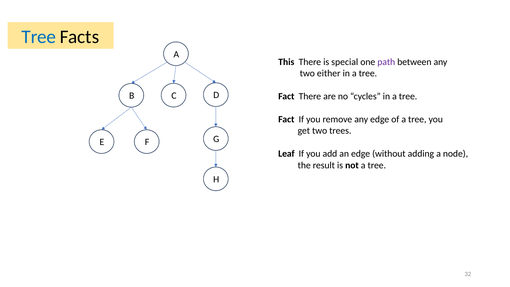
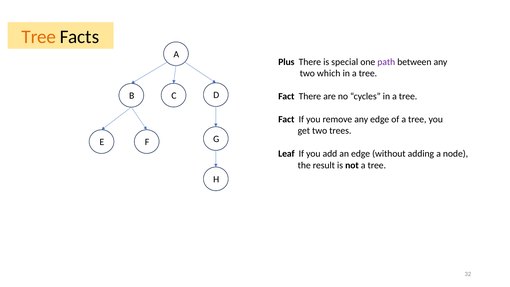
Tree at (39, 37) colour: blue -> orange
This: This -> Plus
either: either -> which
